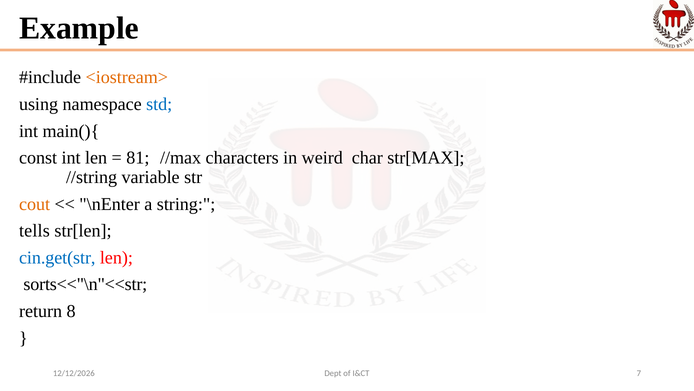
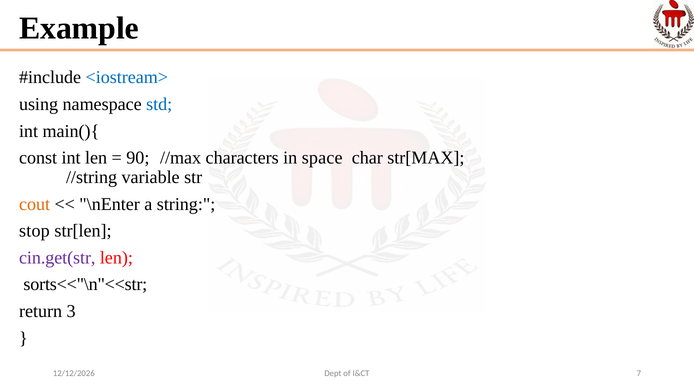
<iostream> colour: orange -> blue
81: 81 -> 90
weird: weird -> space
tells: tells -> stop
cin.get(str colour: blue -> purple
8: 8 -> 3
